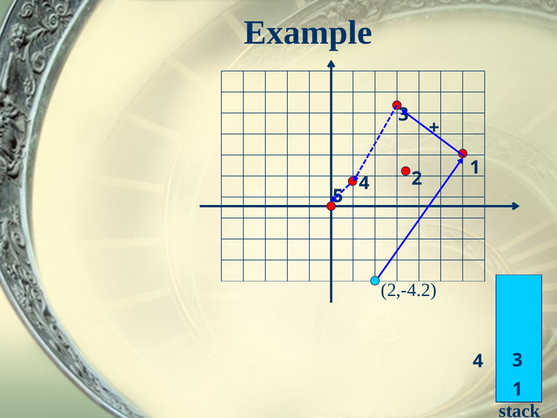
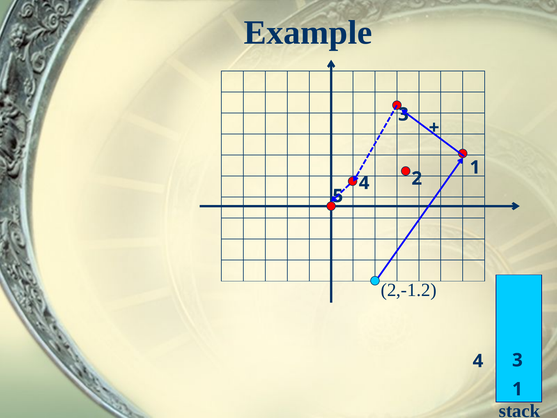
2,-4.2: 2,-4.2 -> 2,-1.2
